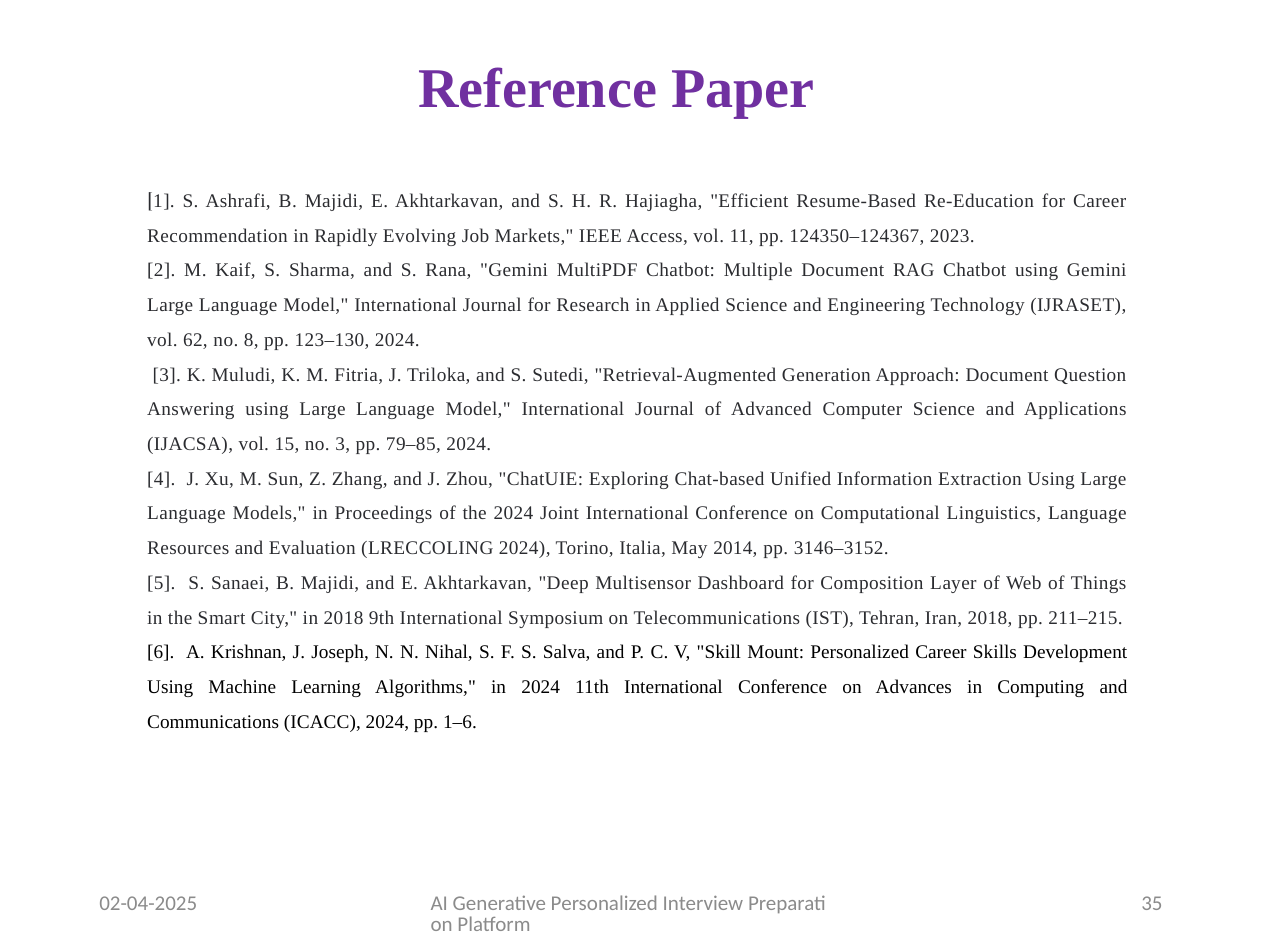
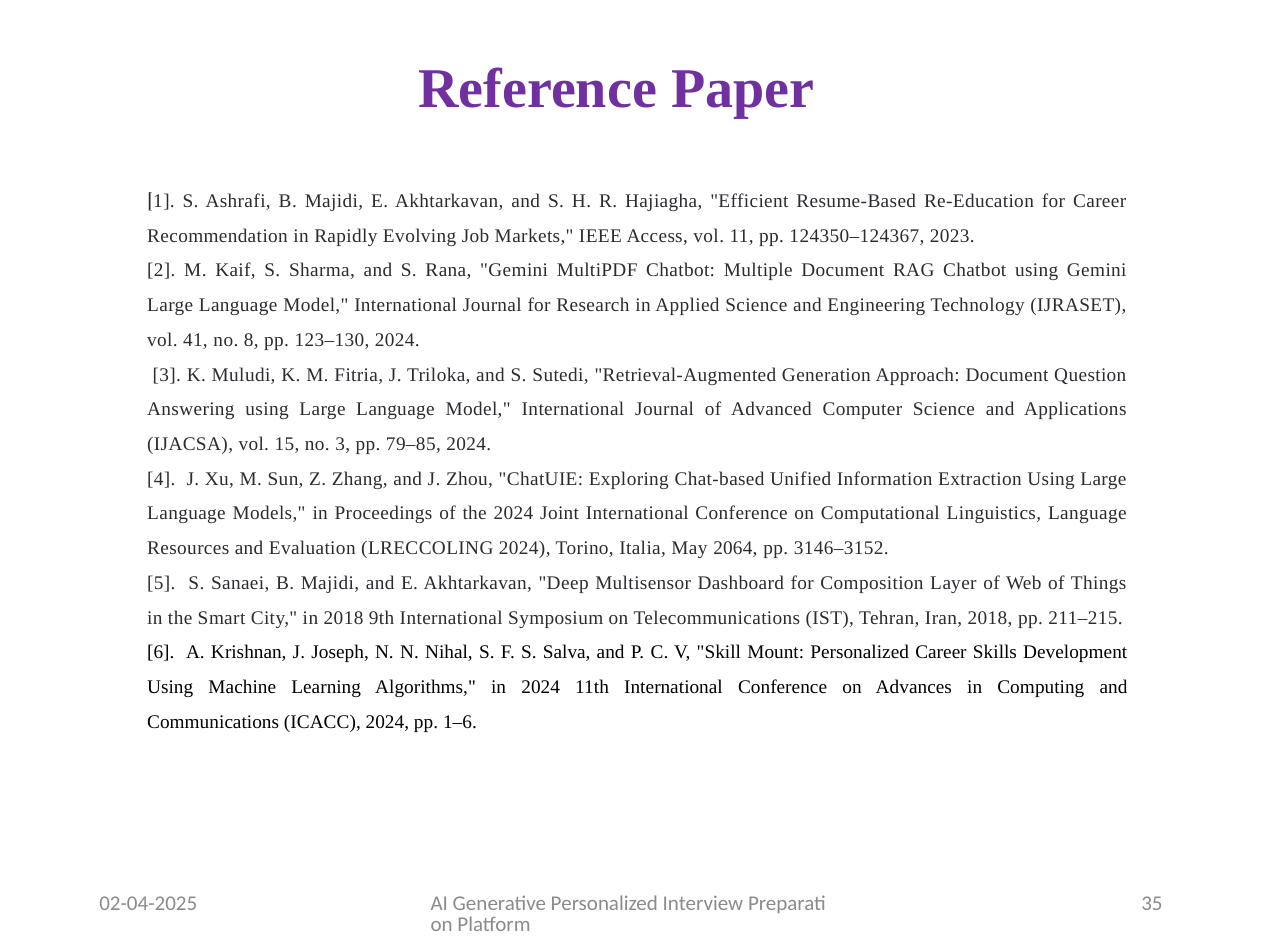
62: 62 -> 41
2014: 2014 -> 2064
